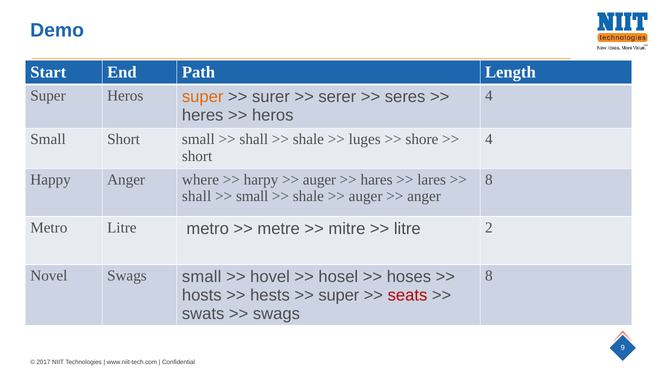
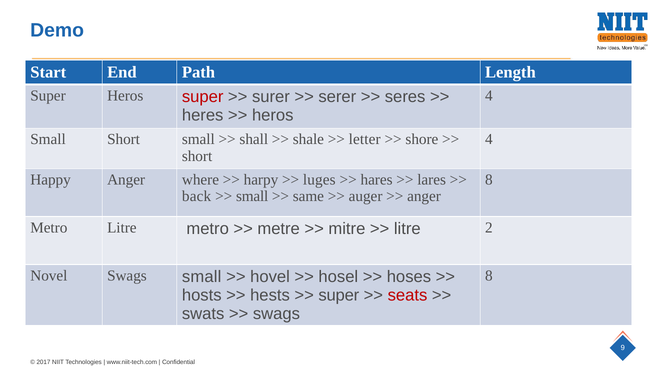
super at (203, 96) colour: orange -> red
luges: luges -> letter
auger at (319, 179): auger -> luges
shall at (197, 196): shall -> back
shale at (308, 196): shale -> same
